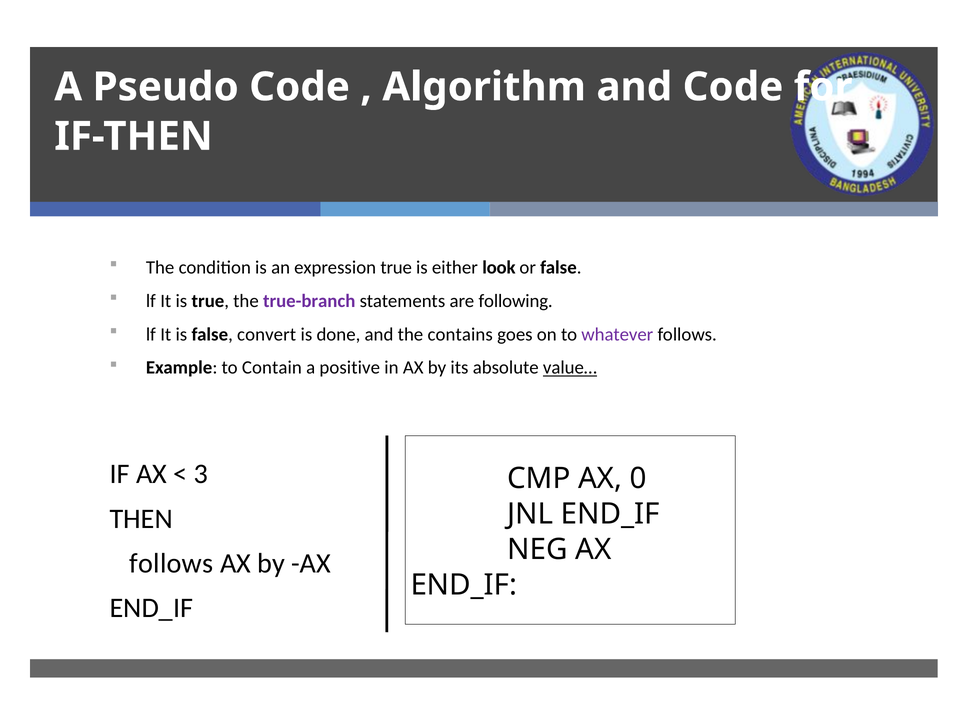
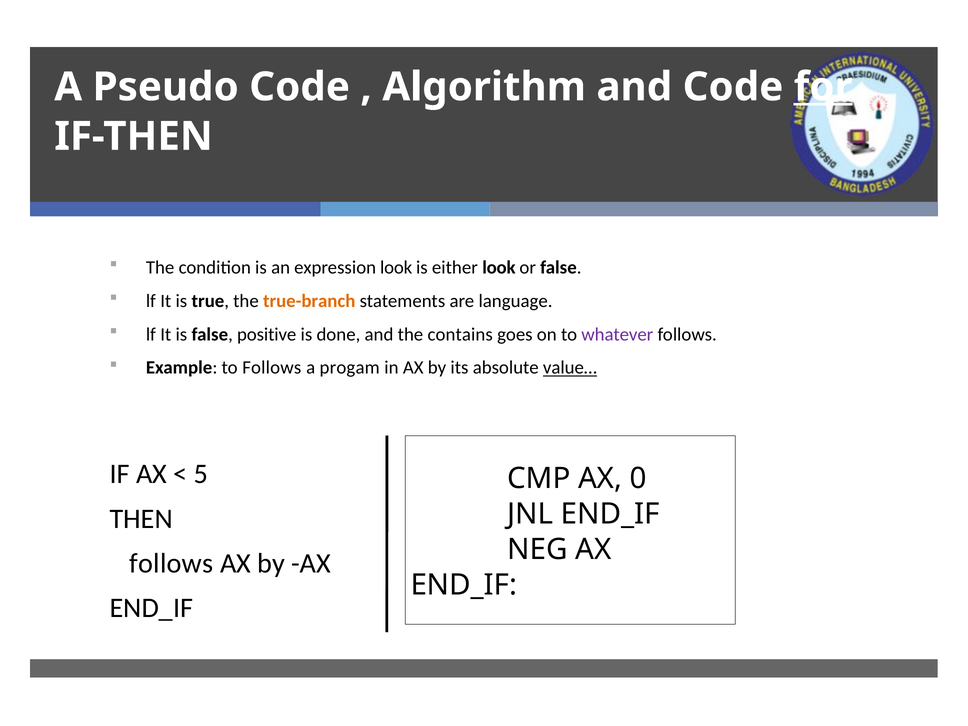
for underline: none -> present
expression true: true -> look
true-branch colour: purple -> orange
following: following -> language
convert: convert -> positive
to Contain: Contain -> Follows
positive: positive -> progam
3: 3 -> 5
